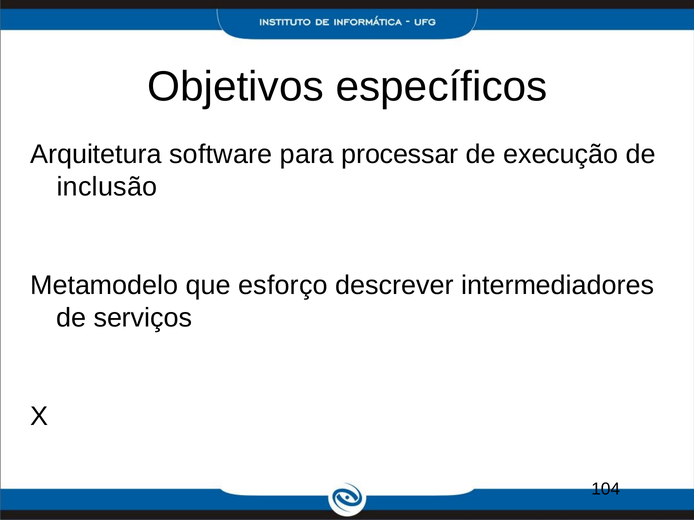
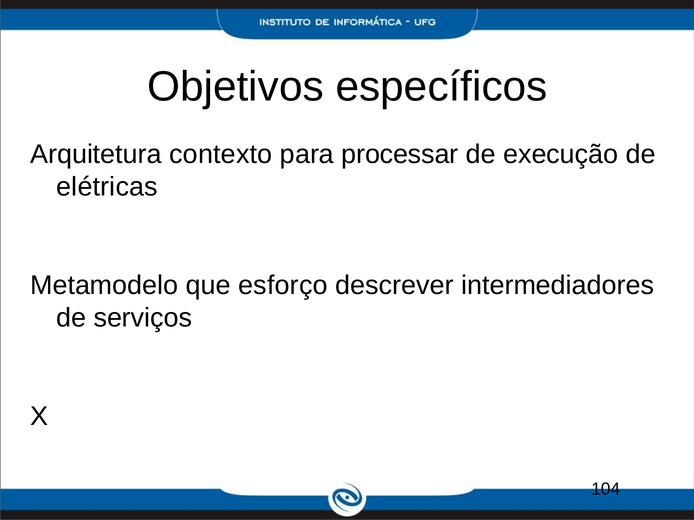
software: software -> contexto
inclusão: inclusão -> elétricas
